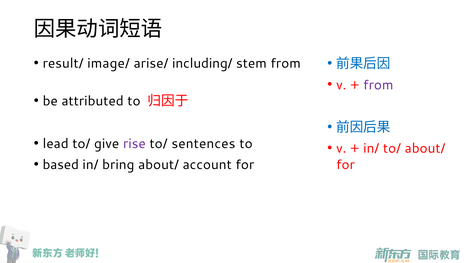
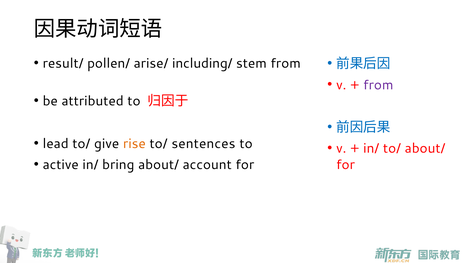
image/: image/ -> pollen/
rise colour: purple -> orange
based: based -> active
